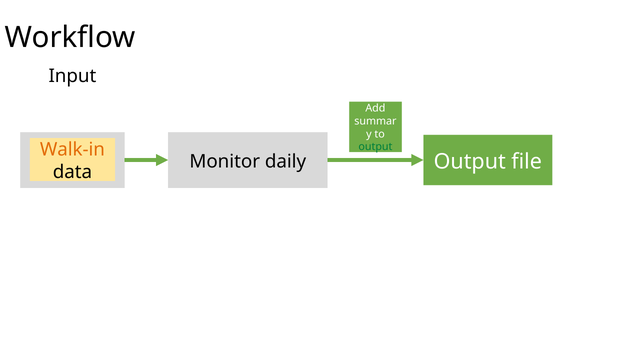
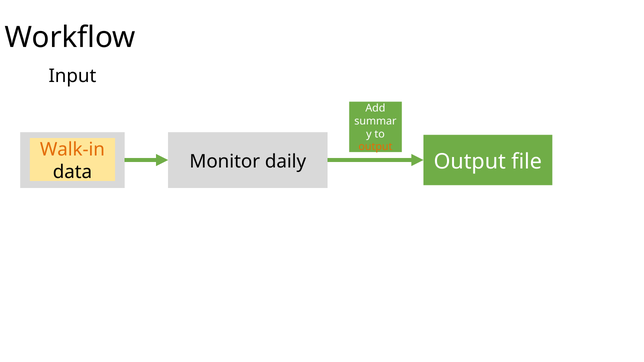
output at (375, 147) colour: green -> orange
